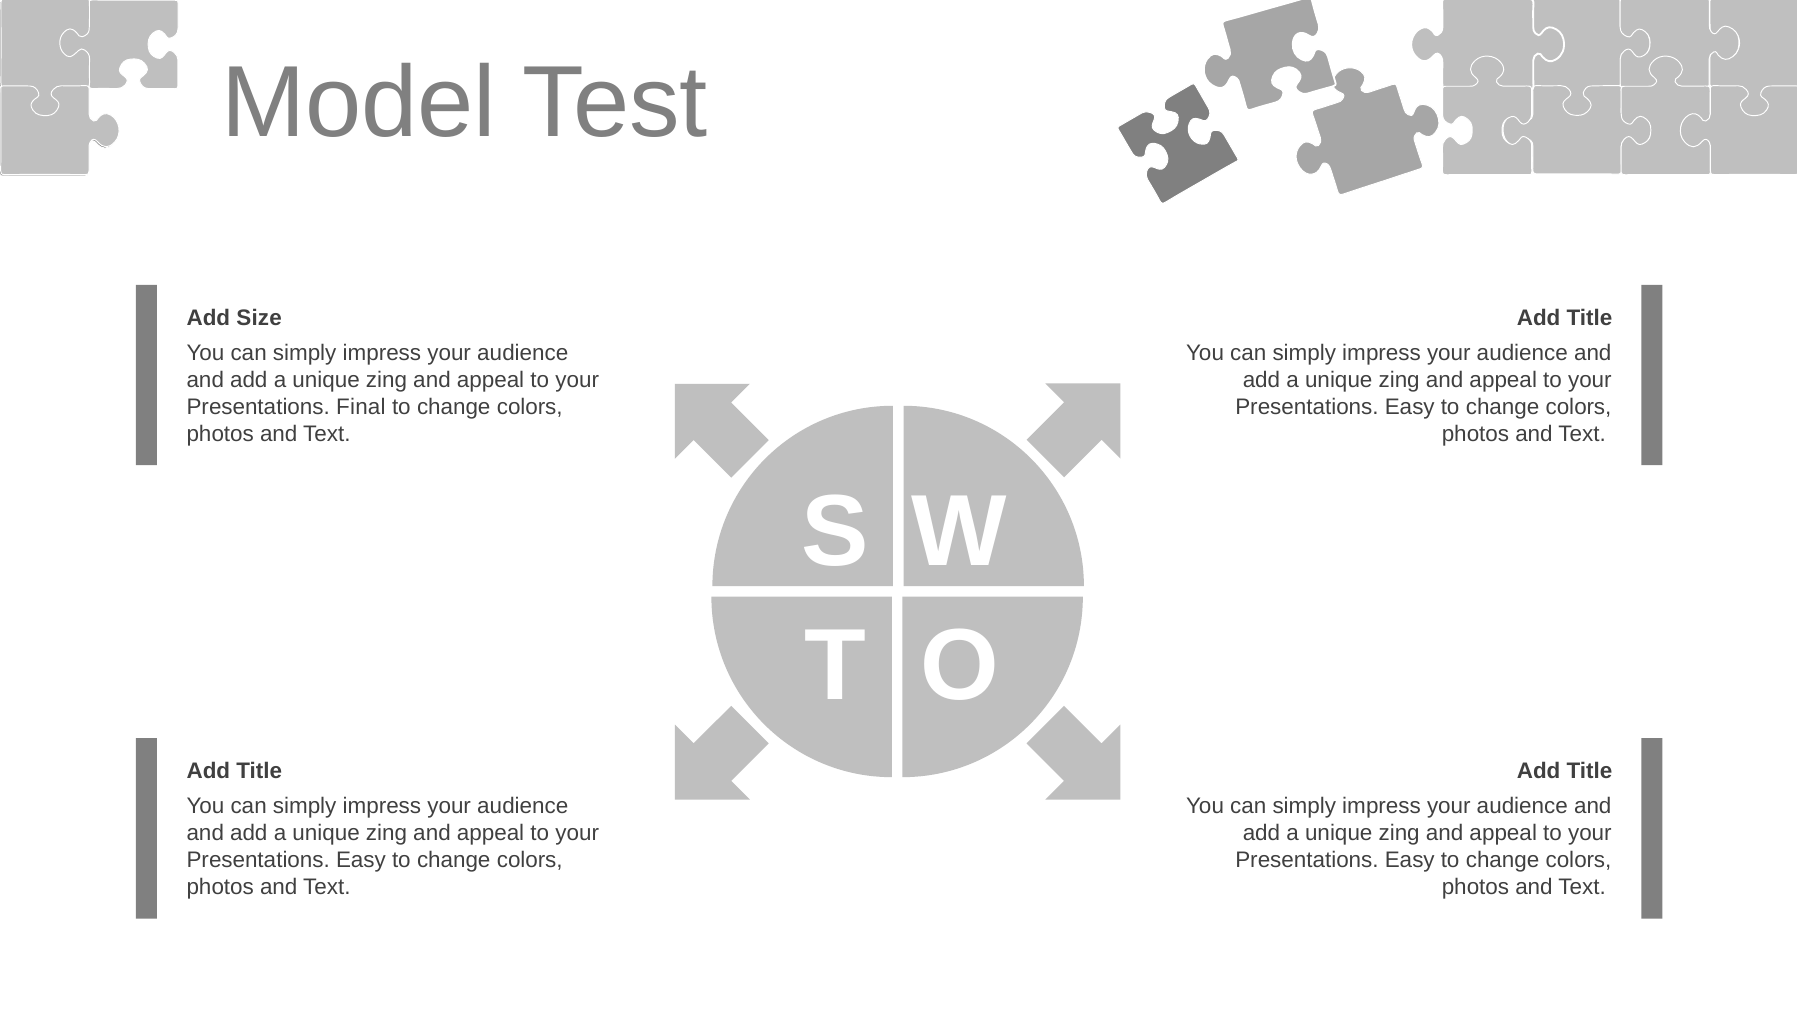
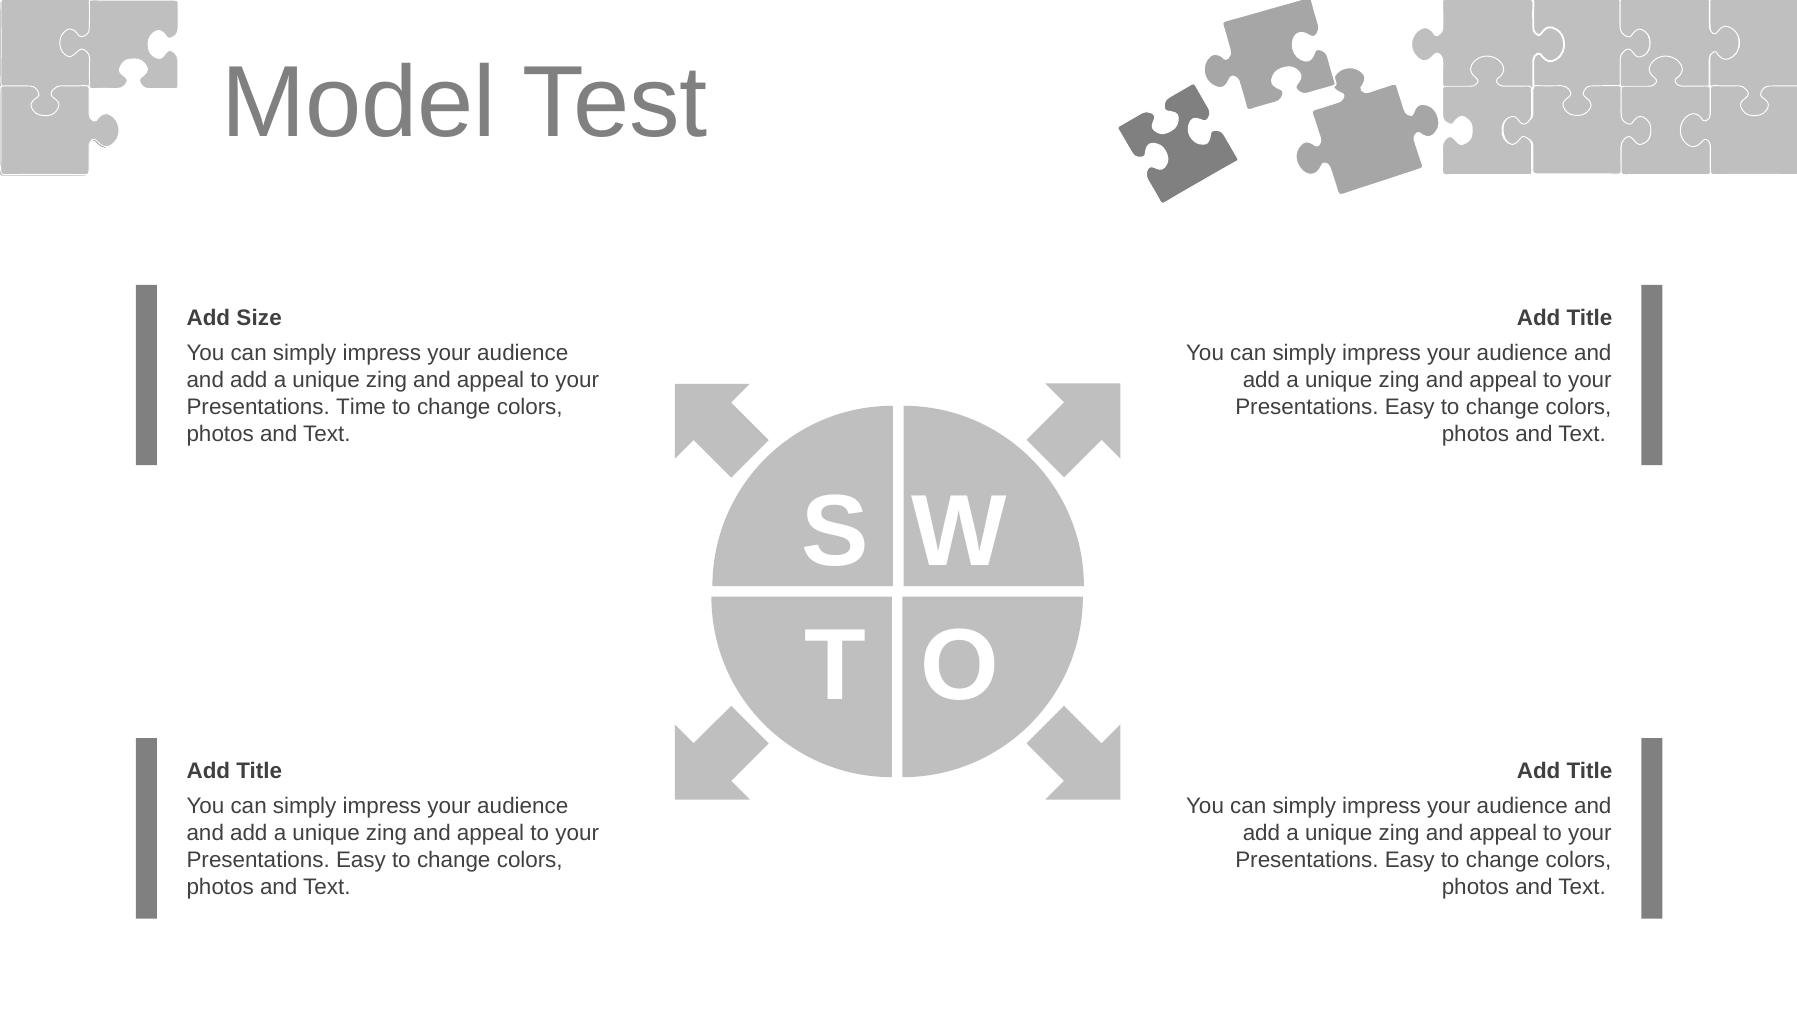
Final: Final -> Time
